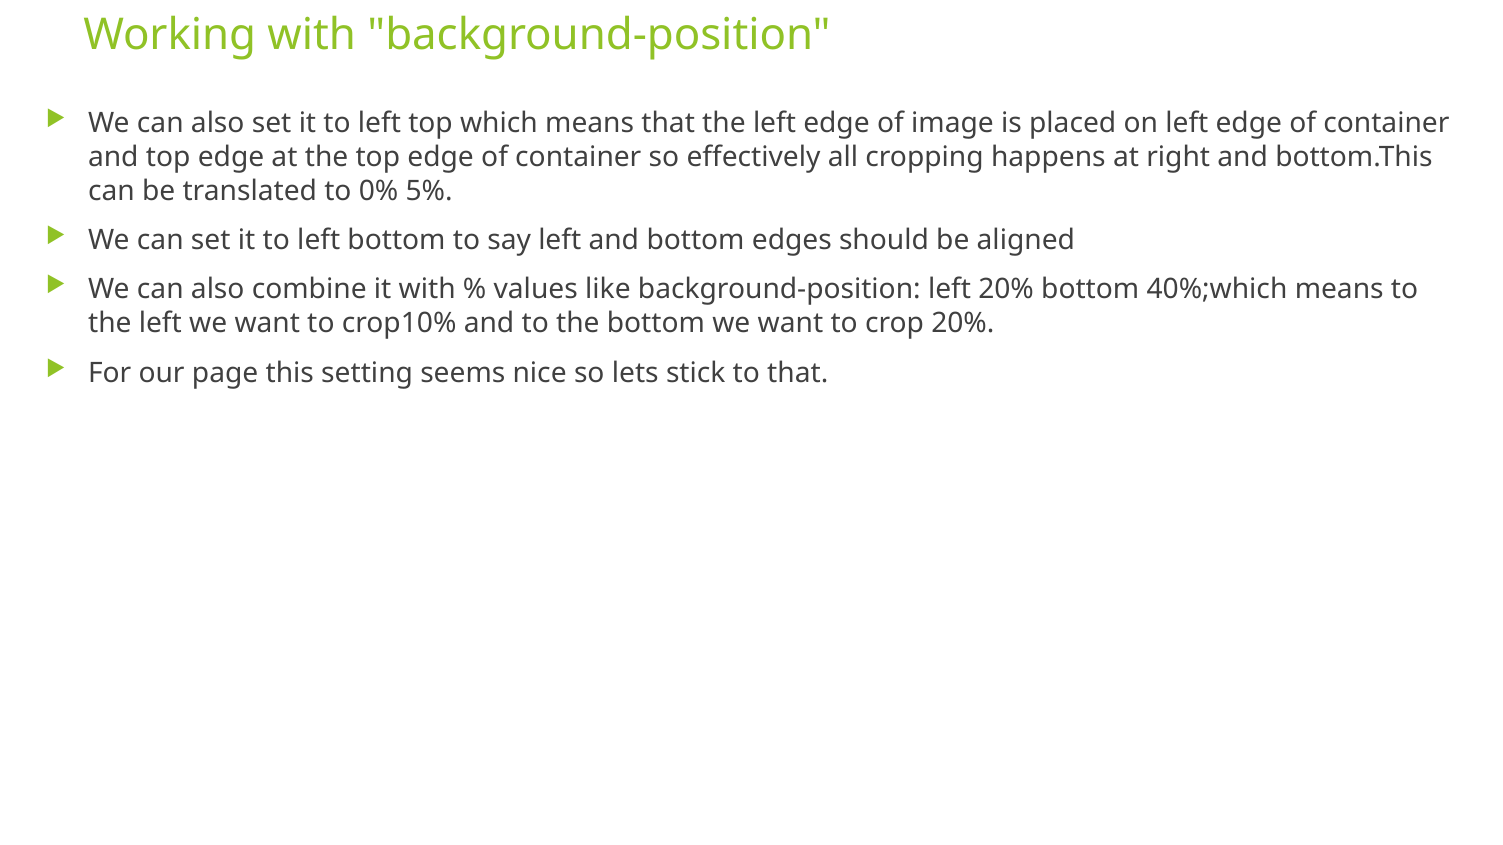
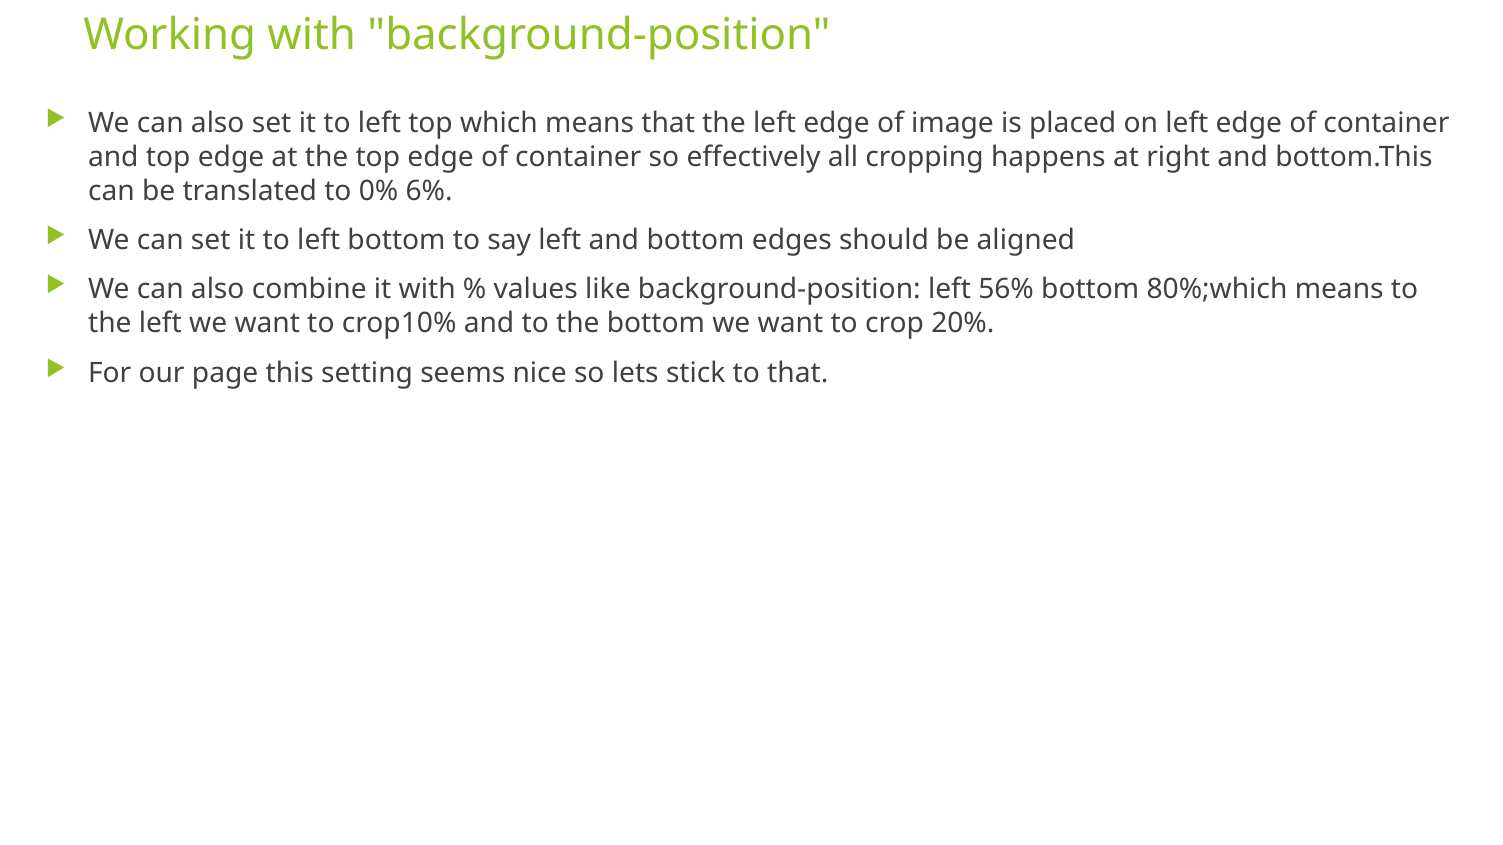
5%: 5% -> 6%
left 20%: 20% -> 56%
40%;which: 40%;which -> 80%;which
